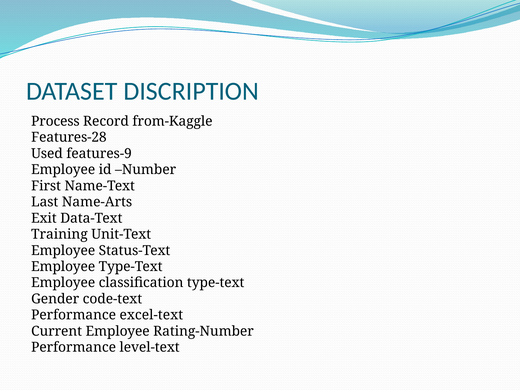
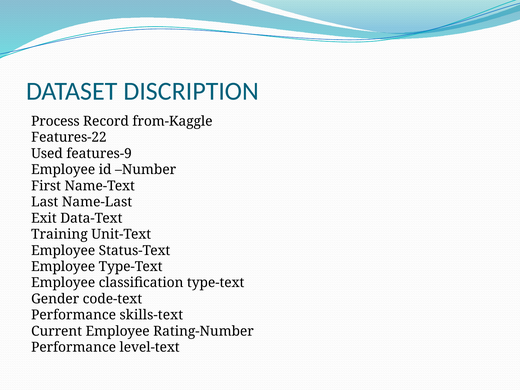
Features-28: Features-28 -> Features-22
Name-Arts: Name-Arts -> Name-Last
excel-text: excel-text -> skills-text
